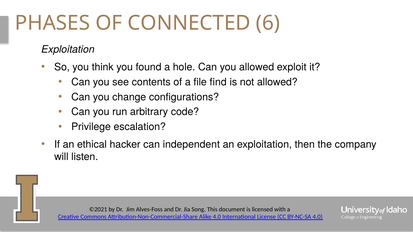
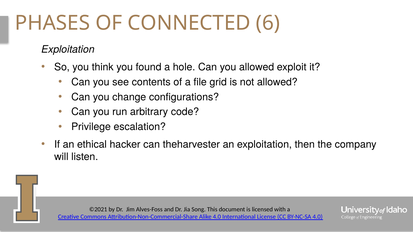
find: find -> grid
independent: independent -> theharvester
